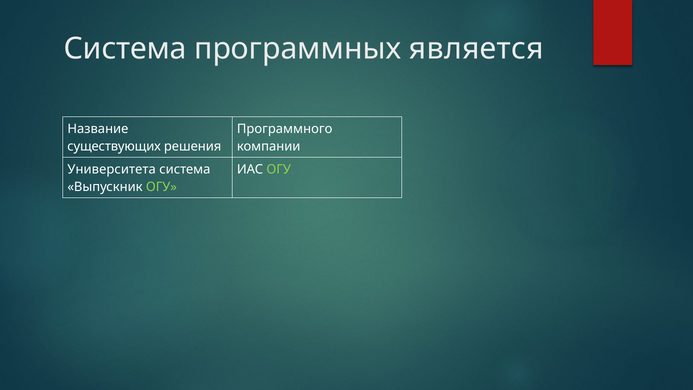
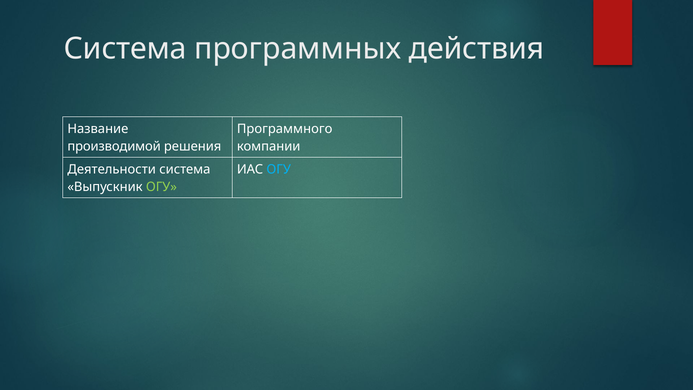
является: является -> действия
существующих: существующих -> производимой
Университета: Университета -> Деятельности
ОГУ at (279, 169) colour: light green -> light blue
